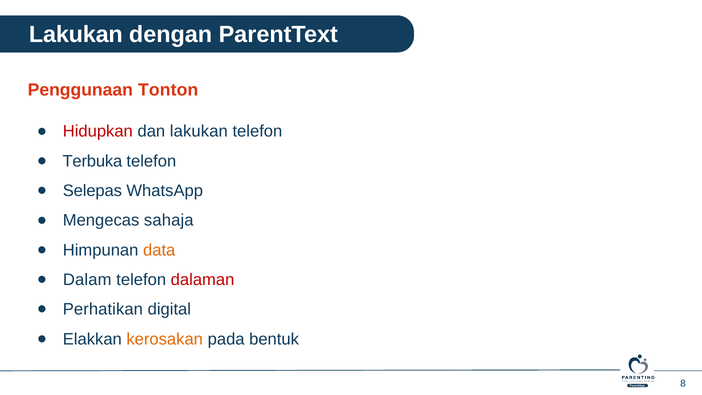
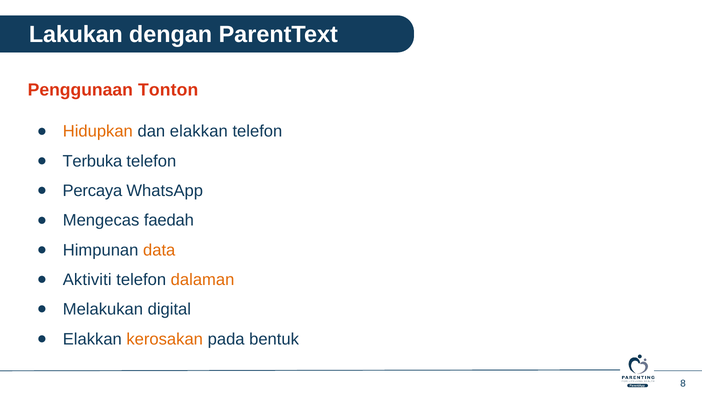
Hidupkan colour: red -> orange
dan lakukan: lakukan -> elakkan
Selepas: Selepas -> Percaya
sahaja: sahaja -> faedah
Dalam: Dalam -> Aktiviti
dalaman colour: red -> orange
Perhatikan: Perhatikan -> Melakukan
